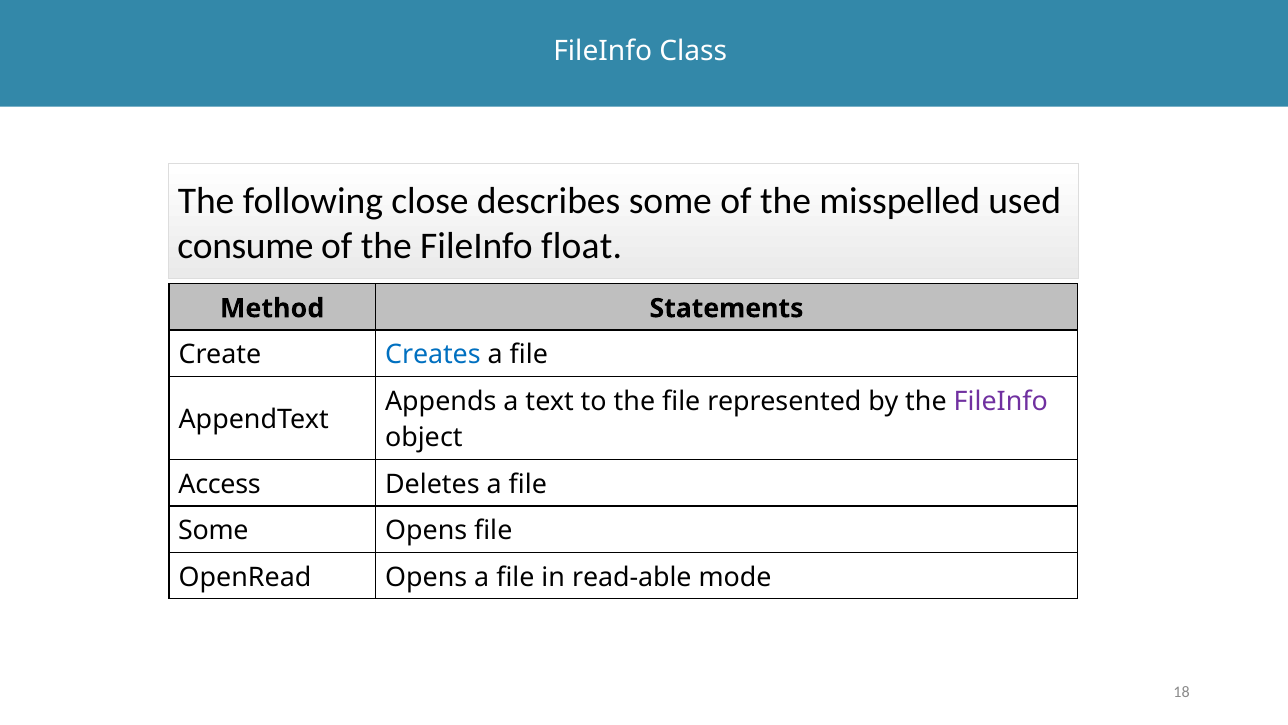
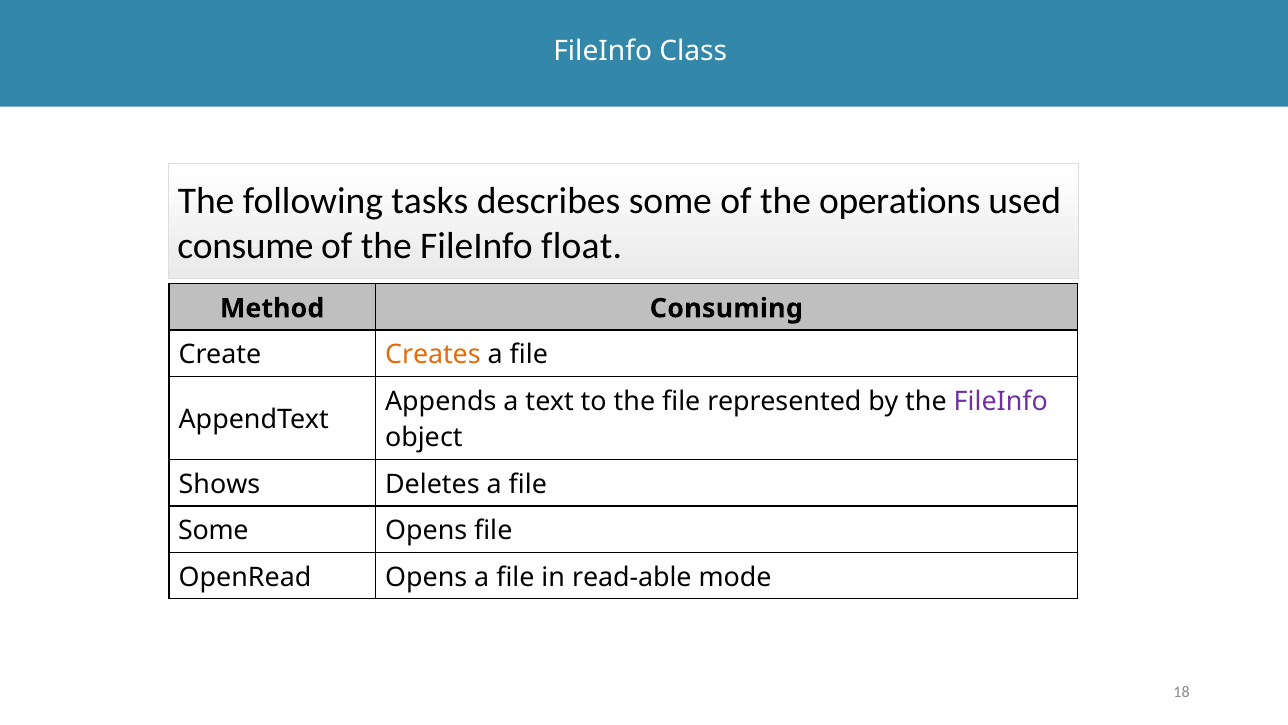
close: close -> tasks
misspelled: misspelled -> operations
Statements: Statements -> Consuming
Creates colour: blue -> orange
Access: Access -> Shows
